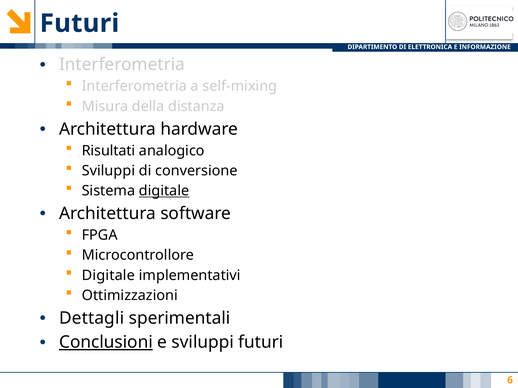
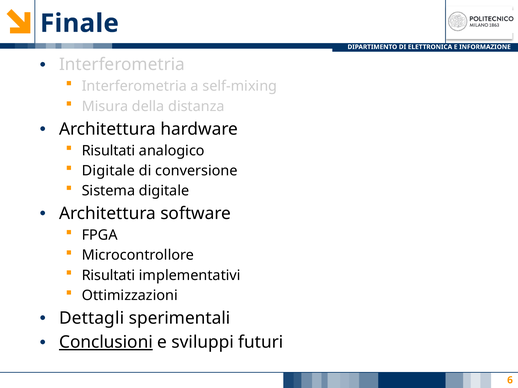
Futuri at (79, 23): Futuri -> Finale
Sviluppi at (108, 171): Sviluppi -> Digitale
digitale at (164, 191) underline: present -> none
Digitale at (108, 276): Digitale -> Risultati
